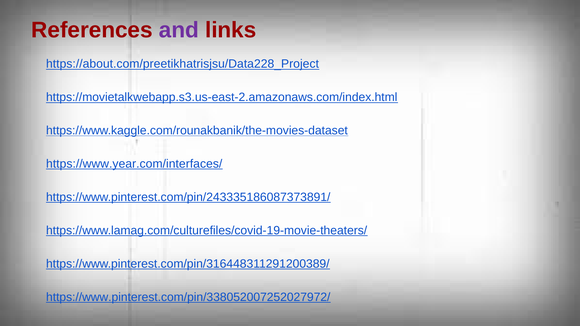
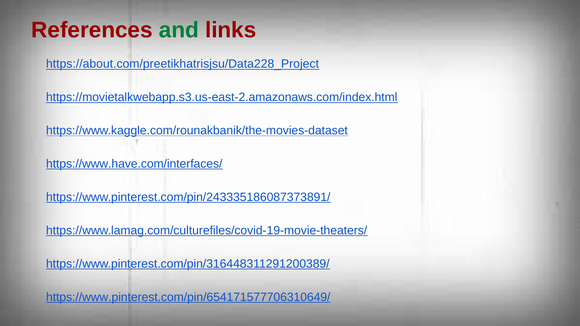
and colour: purple -> green
https://www.year.com/interfaces/: https://www.year.com/interfaces/ -> https://www.have.com/interfaces/
https://www.pinterest.com/pin/338052007252027972/: https://www.pinterest.com/pin/338052007252027972/ -> https://www.pinterest.com/pin/654171577706310649/
